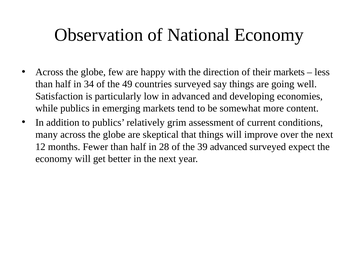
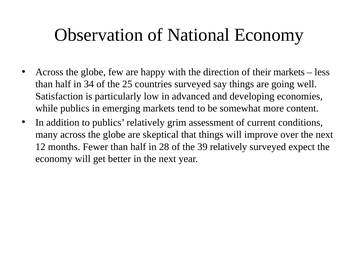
49: 49 -> 25
39 advanced: advanced -> relatively
